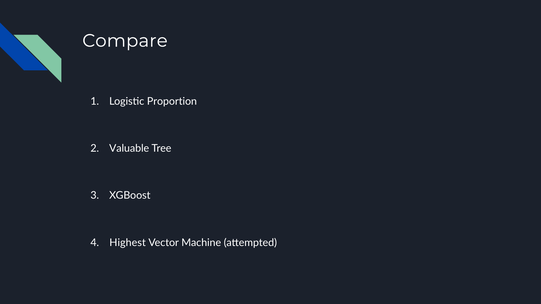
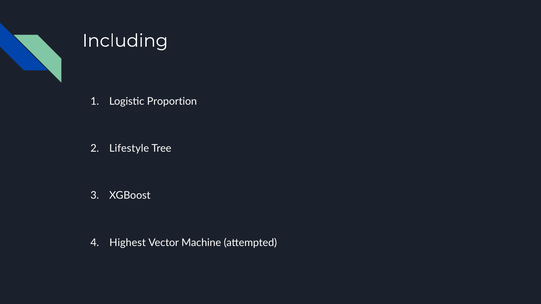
Compare: Compare -> Including
Valuable: Valuable -> Lifestyle
